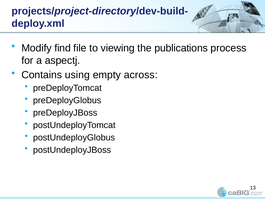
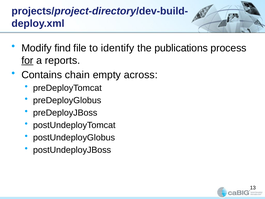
viewing: viewing -> identify
for underline: none -> present
aspectj: aspectj -> reports
using: using -> chain
